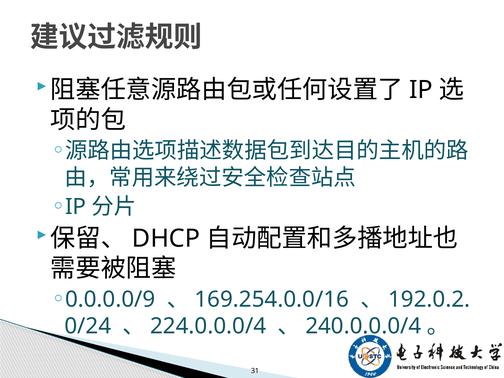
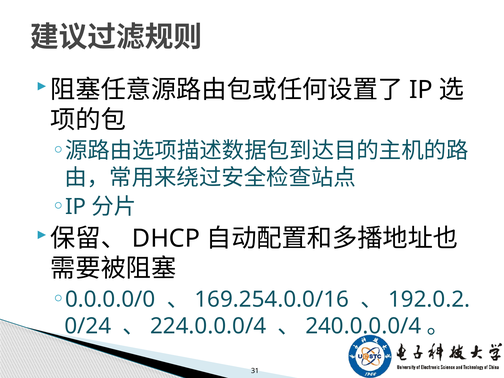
0.0.0.0/9: 0.0.0.0/9 -> 0.0.0.0/0
